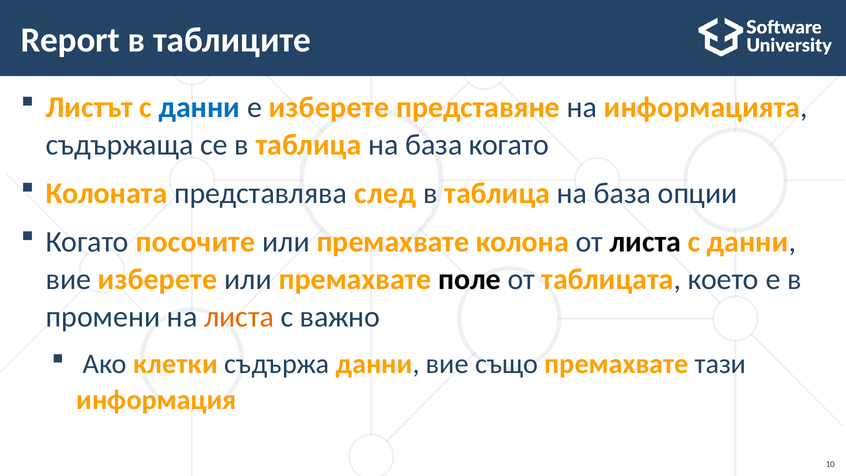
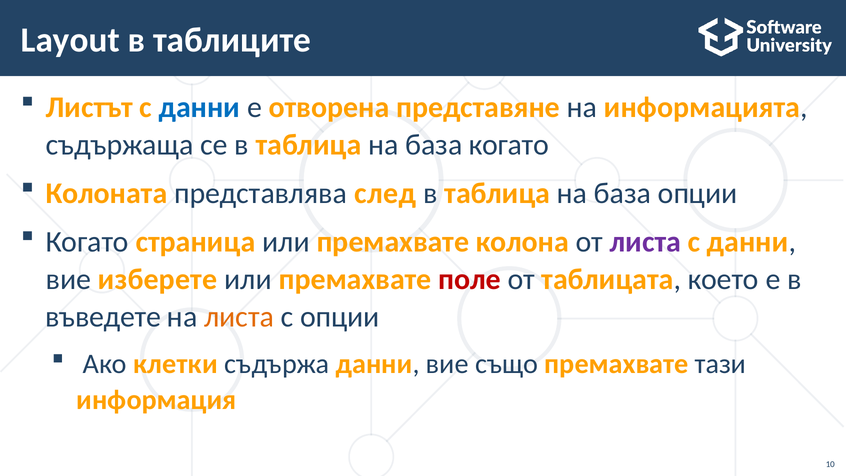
Report: Report -> Layout
е изберете: изберете -> отворена
посочите: посочите -> страница
листа at (645, 242) colour: black -> purple
поле colour: black -> red
промени: промени -> въведете
с важно: важно -> опции
